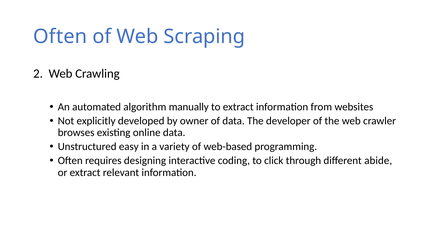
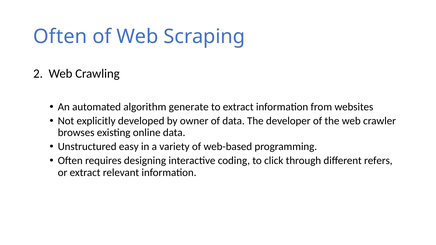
manually: manually -> generate
abide: abide -> refers
